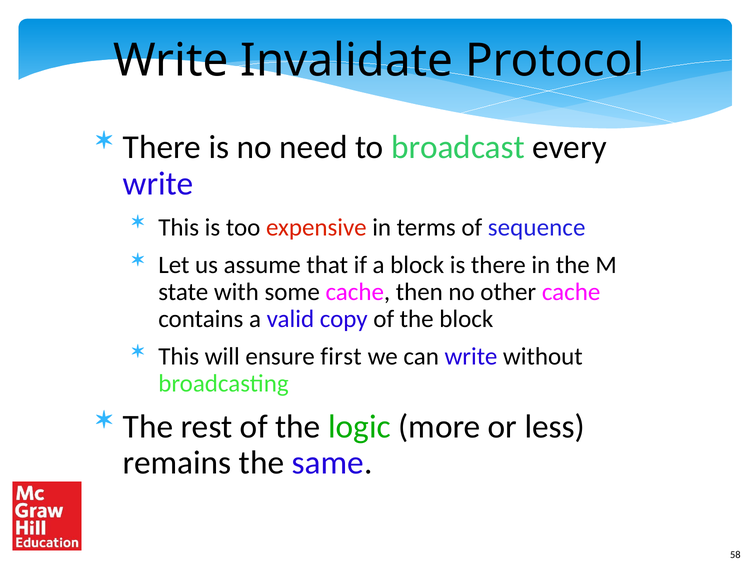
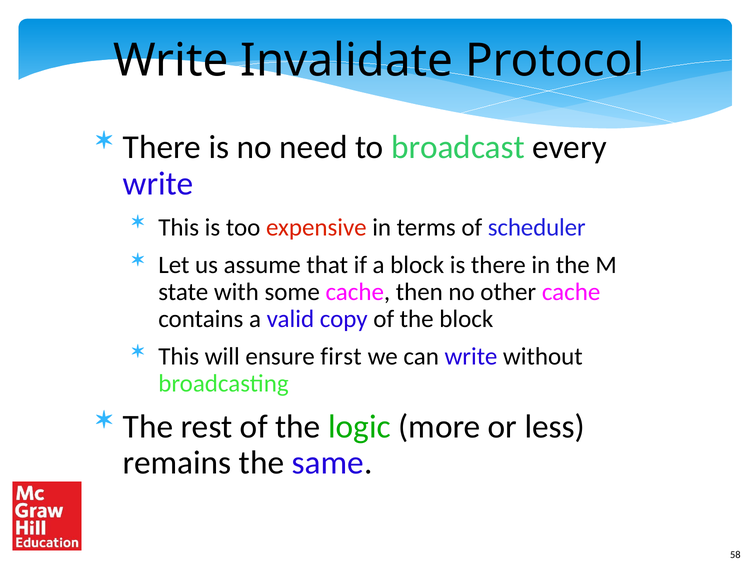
sequence: sequence -> scheduler
